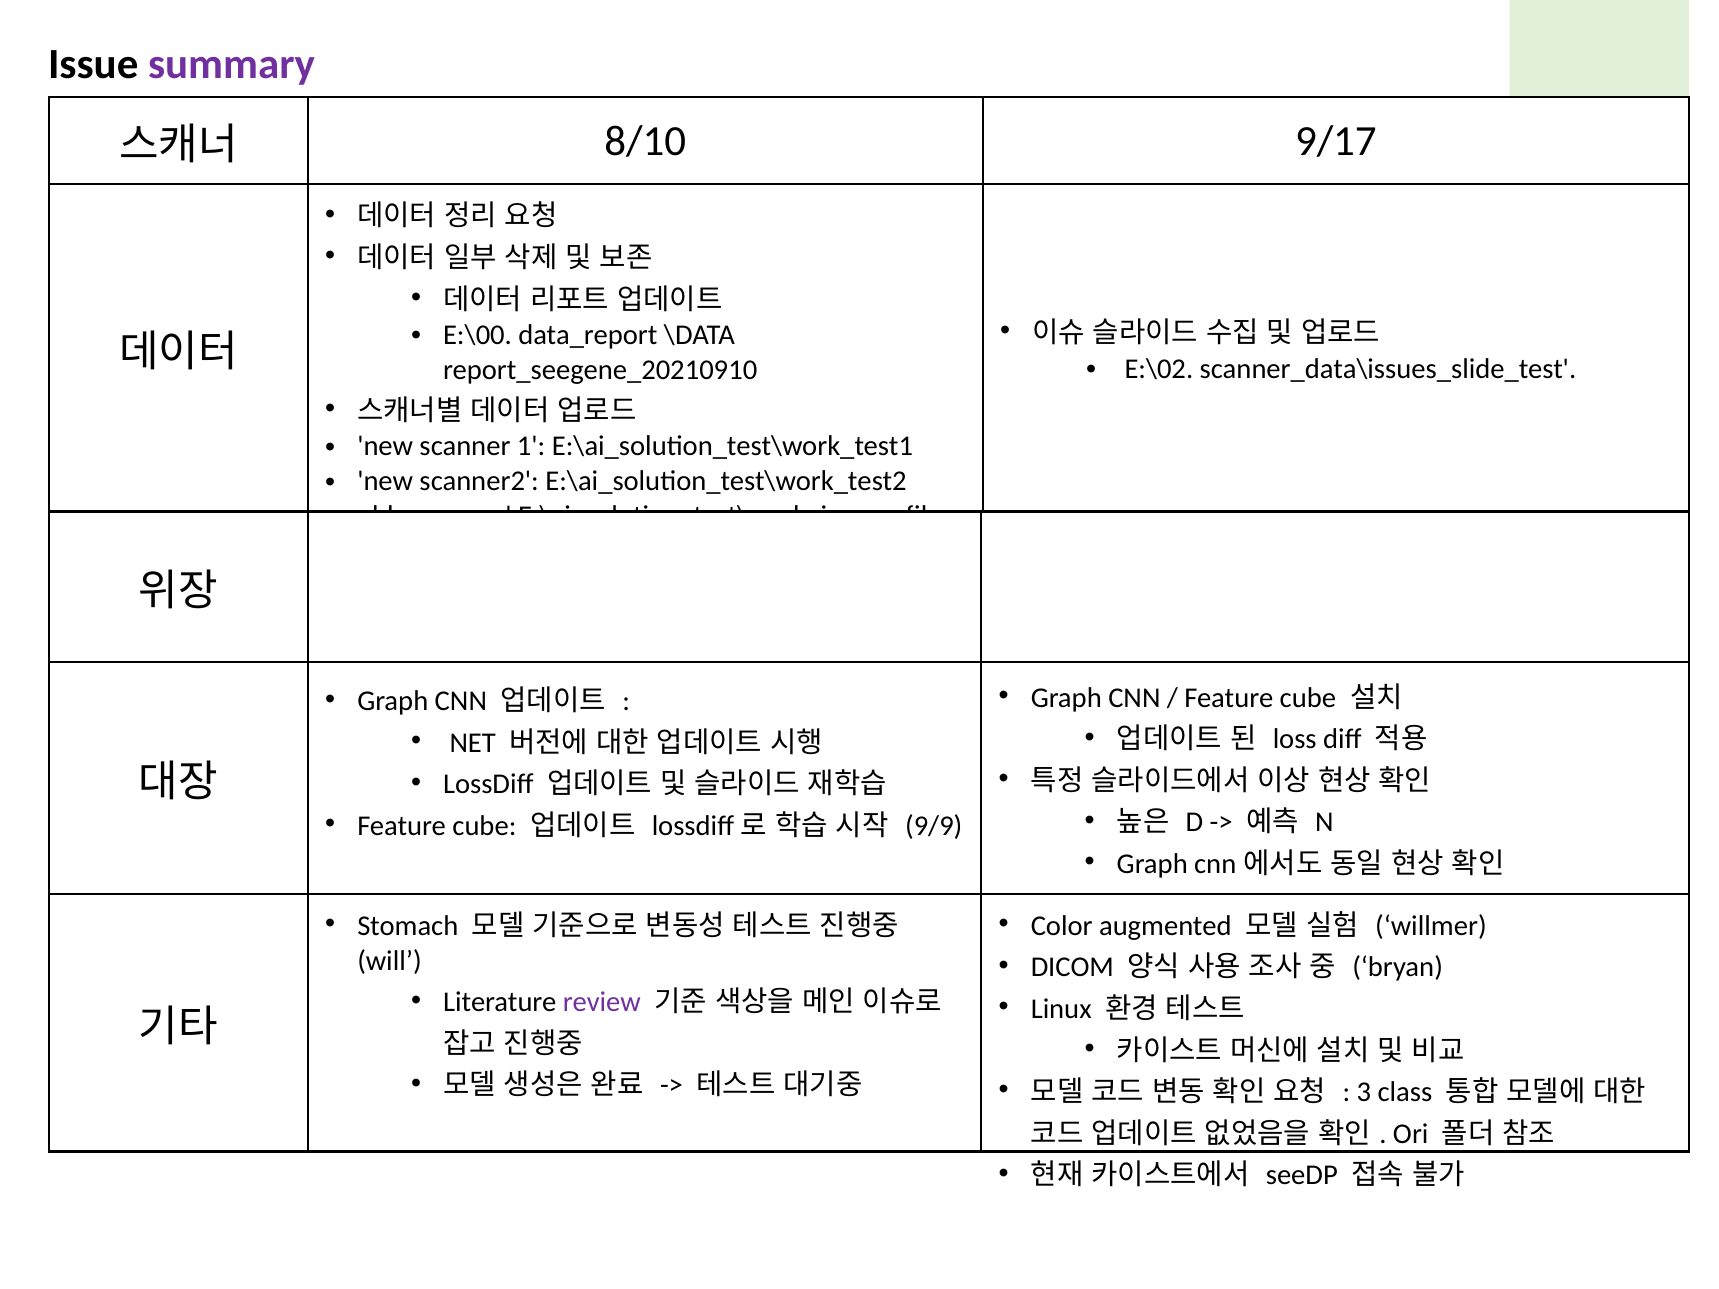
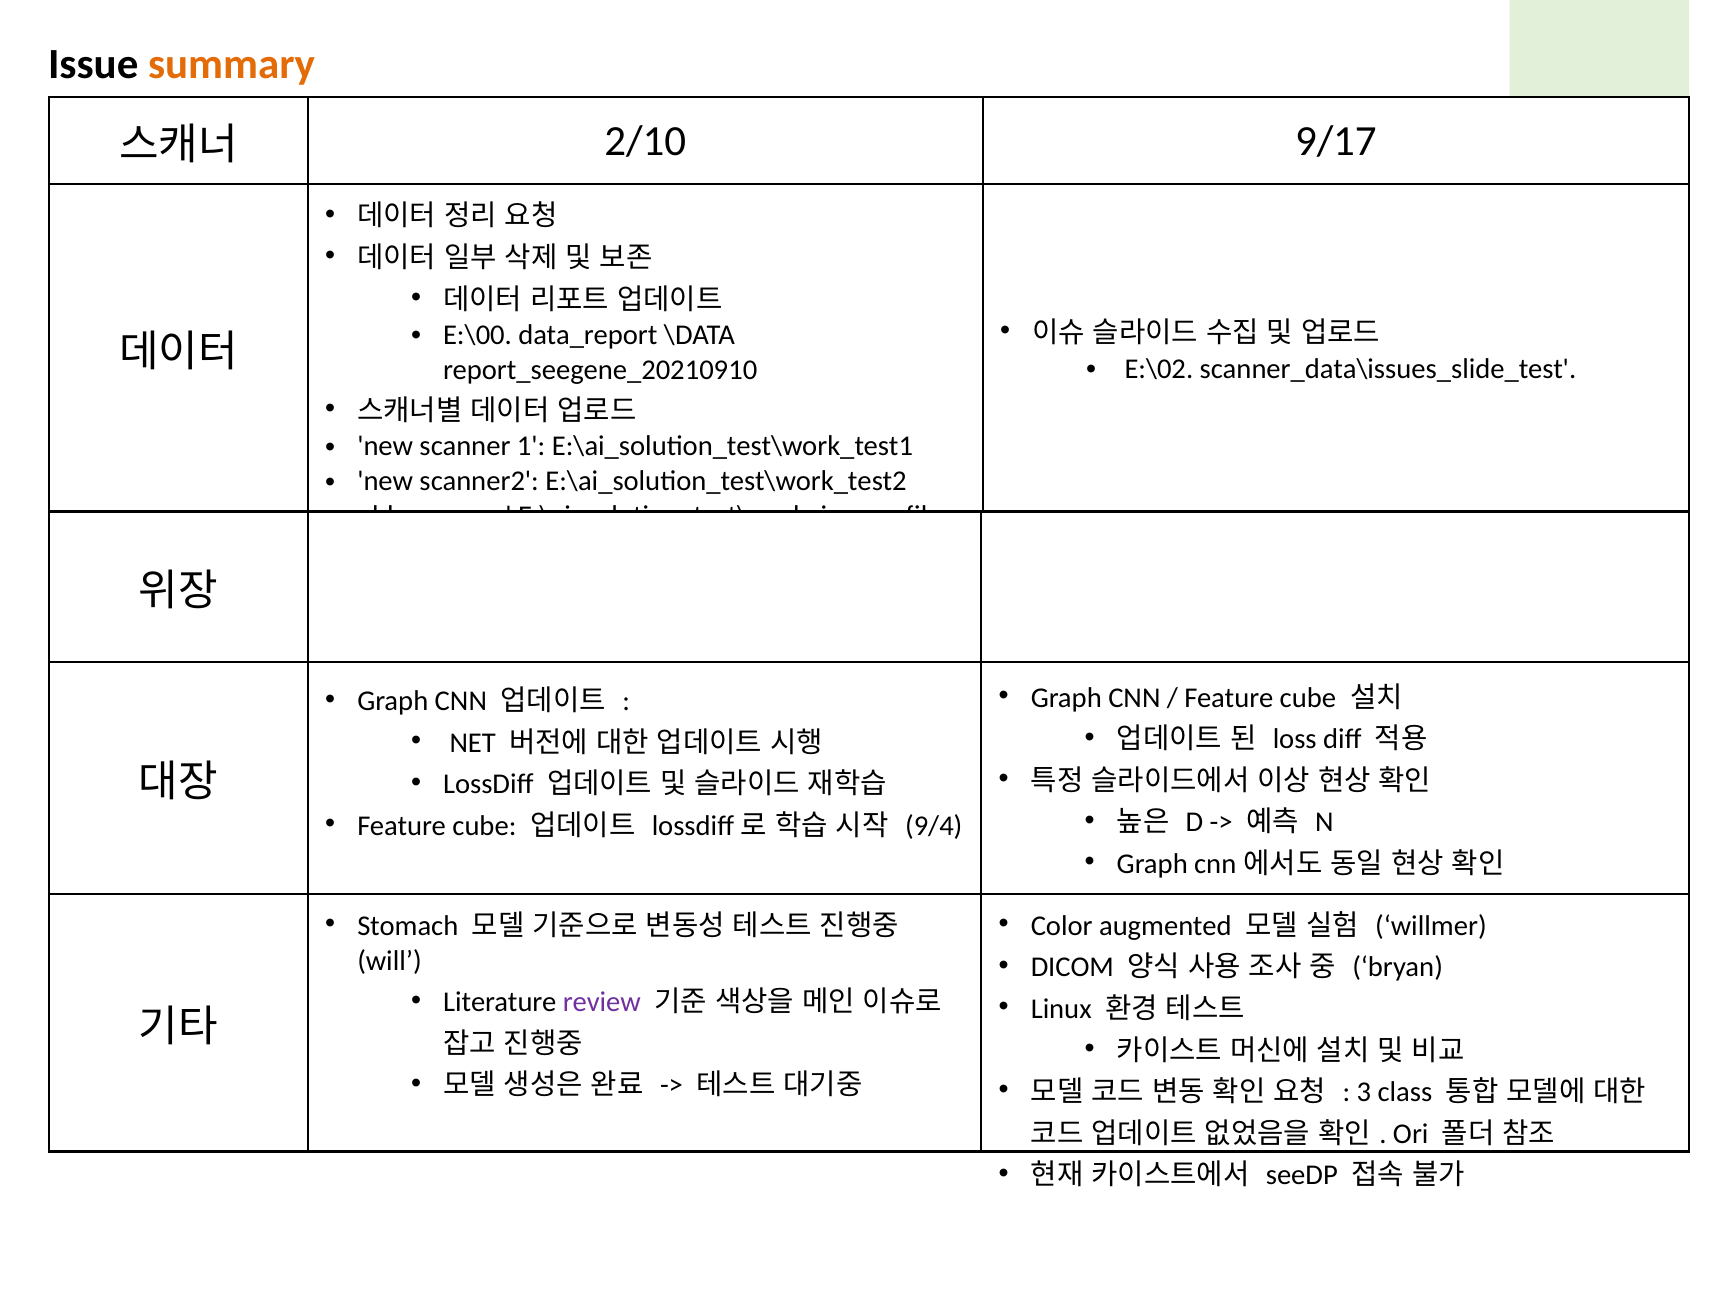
summary colour: purple -> orange
8/10: 8/10 -> 2/10
9/9: 9/9 -> 9/4
